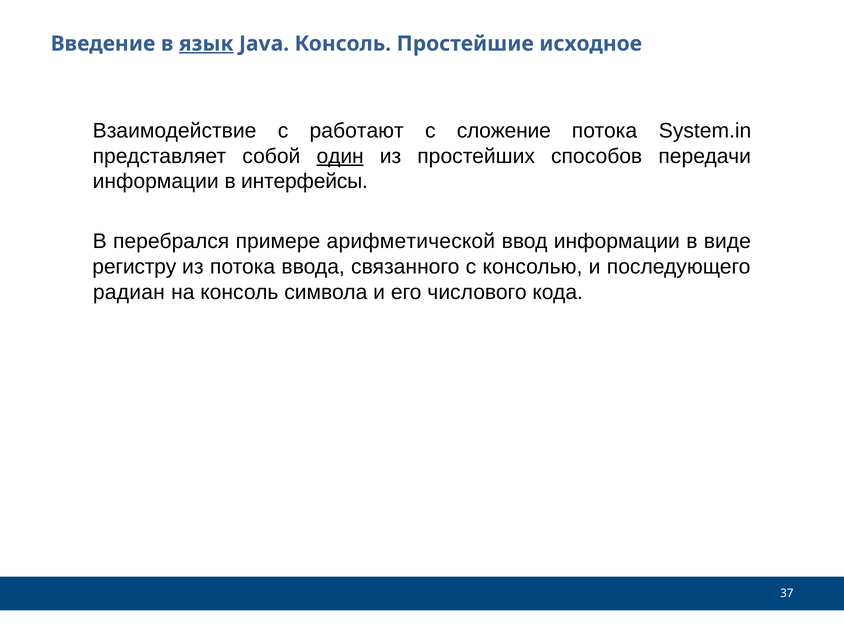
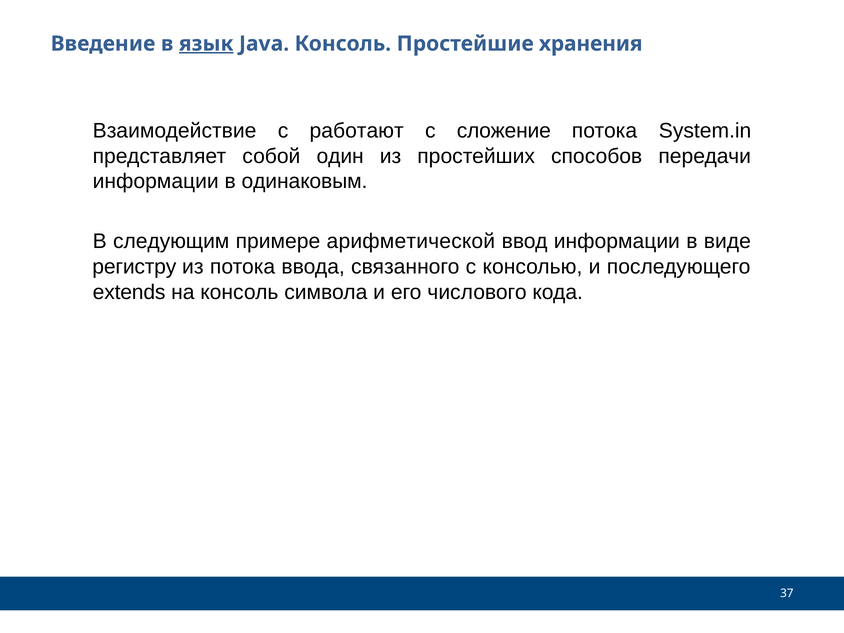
исходное: исходное -> хранения
один underline: present -> none
интерфейсы: интерфейсы -> одинаковым
перебрался: перебрался -> следующим
радиан: радиан -> extends
